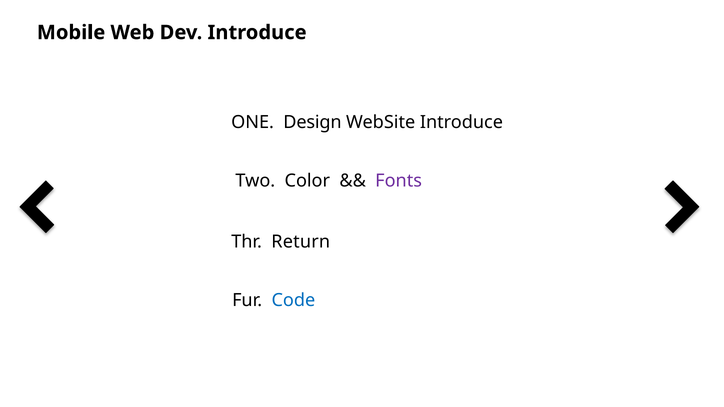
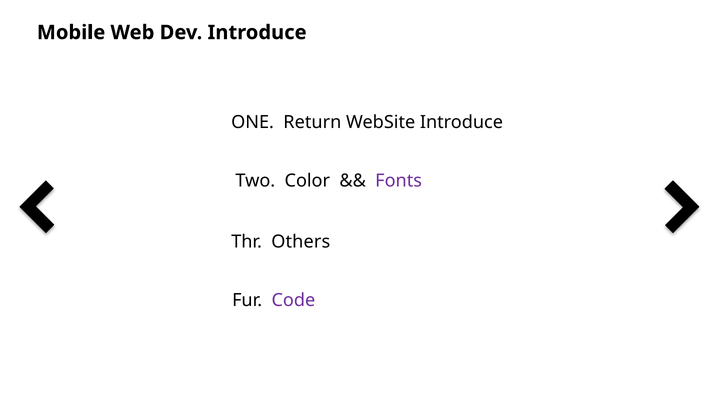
Design: Design -> Return
Return: Return -> Others
Code colour: blue -> purple
